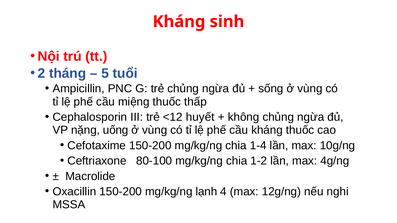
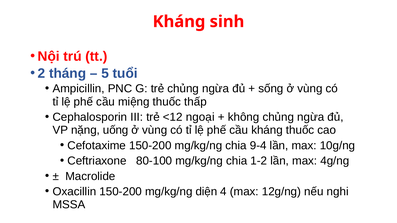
huyết: huyết -> ngoại
1-4: 1-4 -> 9-4
lạnh: lạnh -> diện
